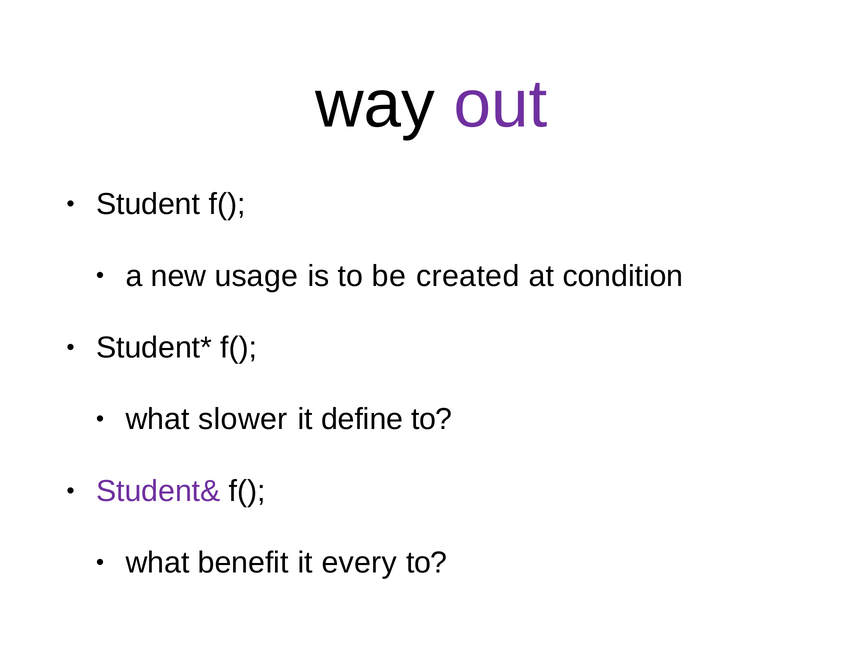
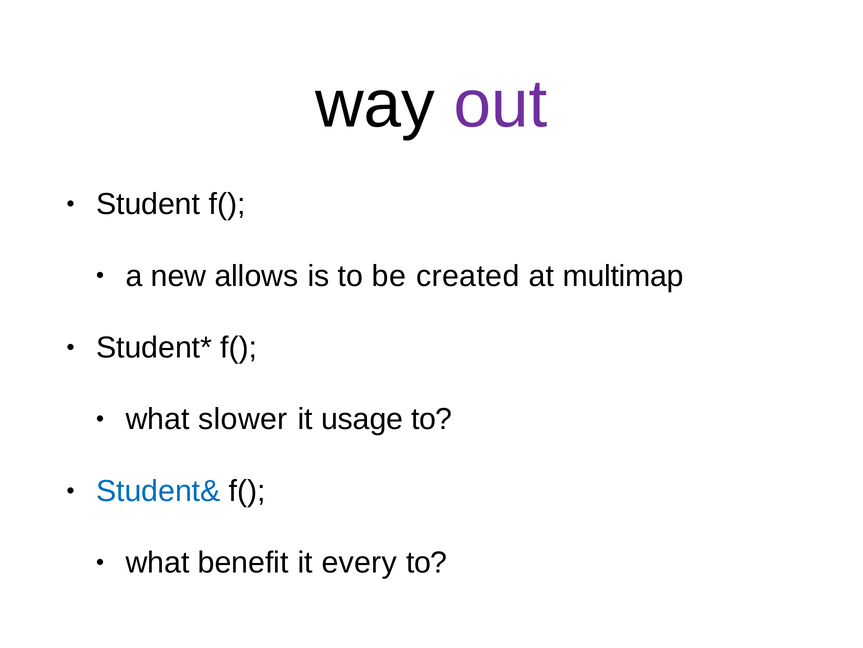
usage: usage -> allows
condition: condition -> multimap
define: define -> usage
Student& colour: purple -> blue
